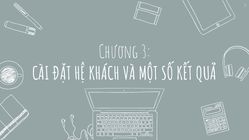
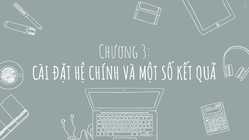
KHÁCH: KHÁCH -> CHÍNH
